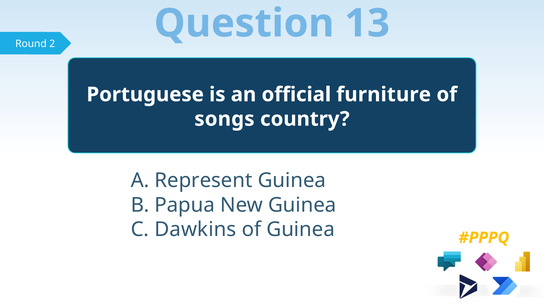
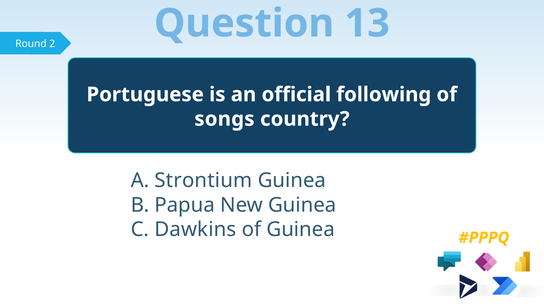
furniture: furniture -> following
Represent: Represent -> Strontium
